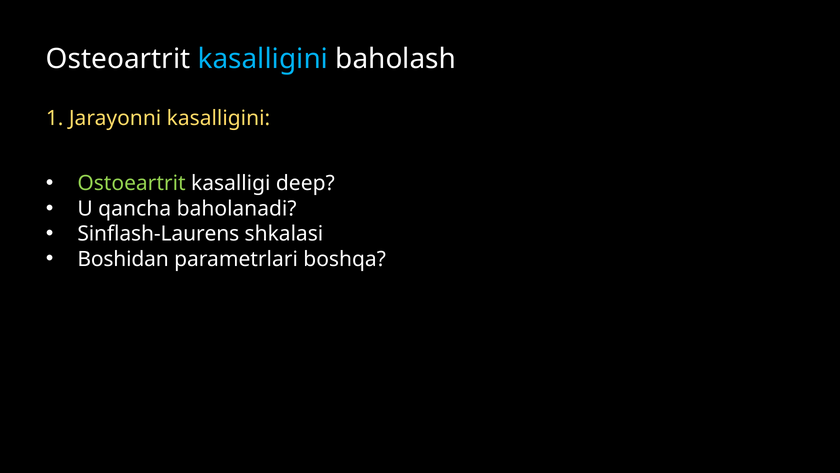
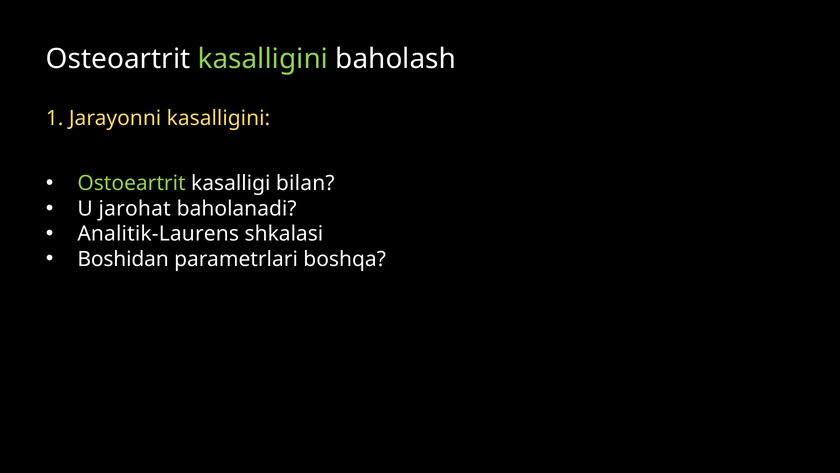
kasalligini at (263, 59) colour: light blue -> light green
deep: deep -> bilan
qancha: qancha -> jarohat
Sinflash-Laurens: Sinflash-Laurens -> Analitik-Laurens
